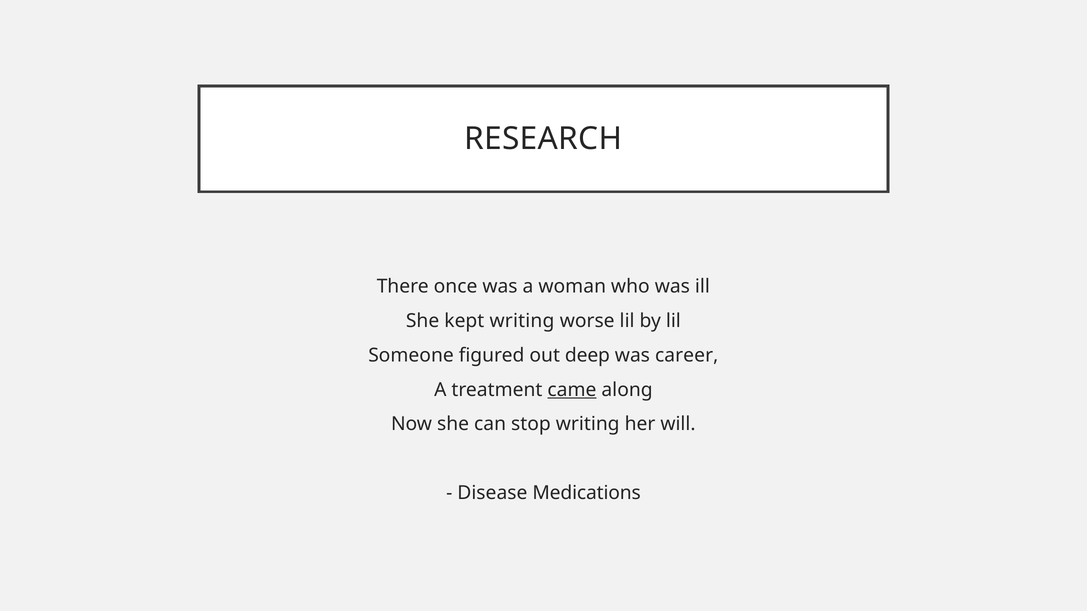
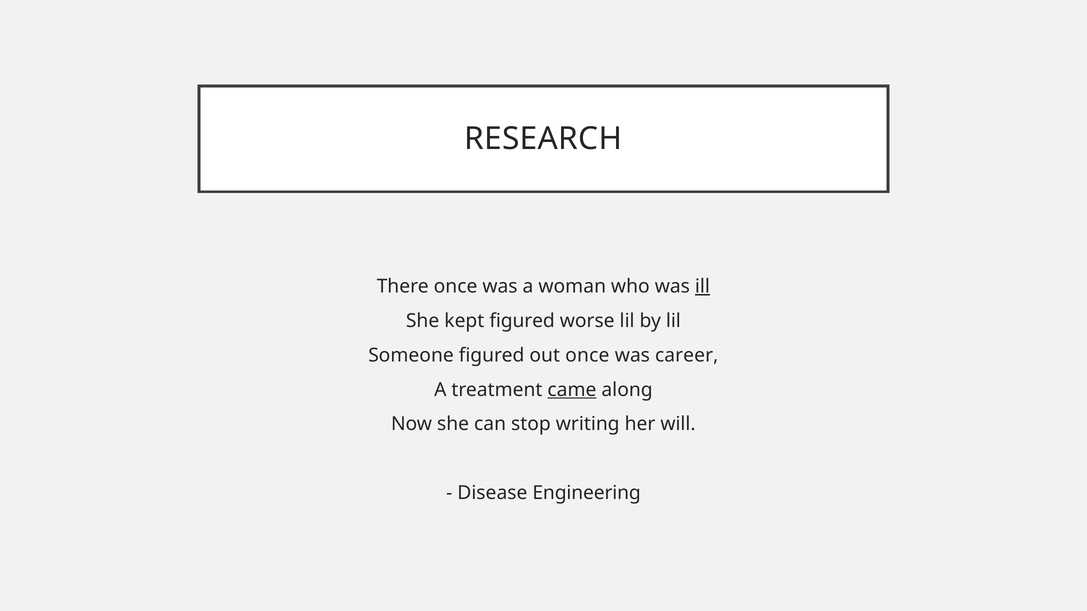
ill underline: none -> present
kept writing: writing -> figured
out deep: deep -> once
Medications: Medications -> Engineering
